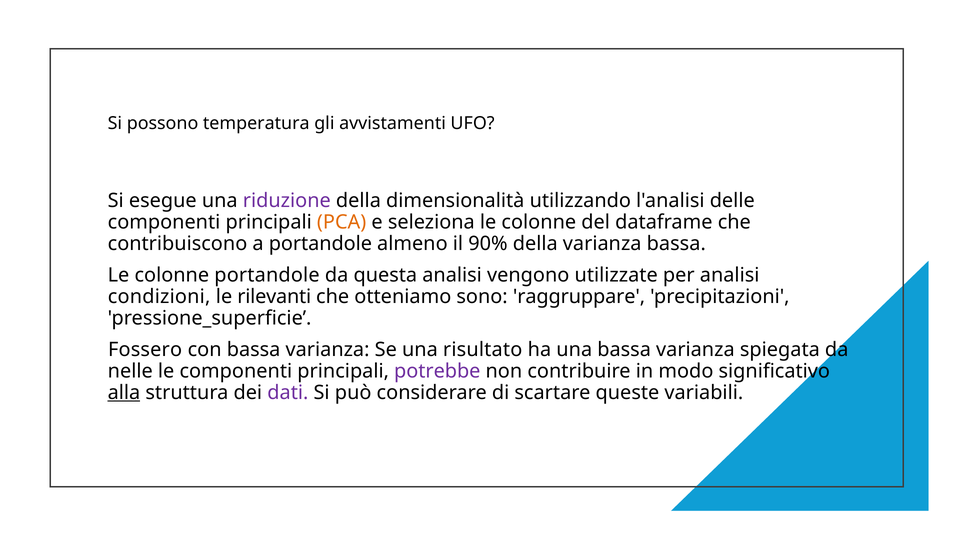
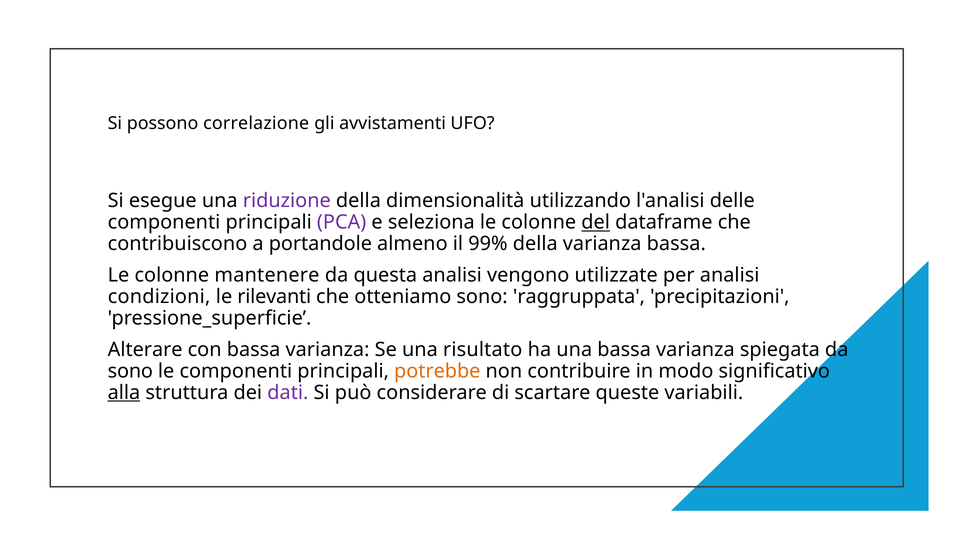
temperatura: temperatura -> correlazione
PCA colour: orange -> purple
del underline: none -> present
90%: 90% -> 99%
colonne portandole: portandole -> mantenere
raggruppare: raggruppare -> raggruppata
Fossero: Fossero -> Alterare
nelle at (130, 371): nelle -> sono
potrebbe colour: purple -> orange
